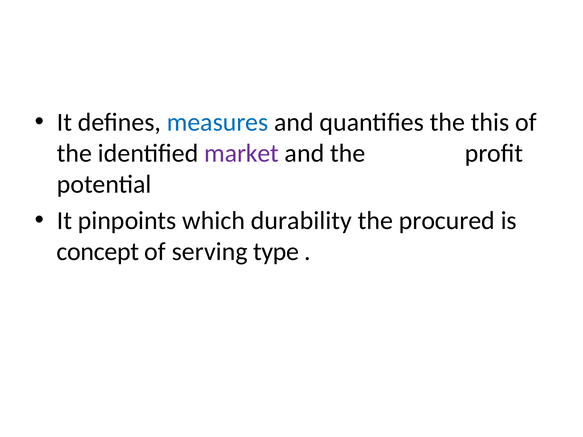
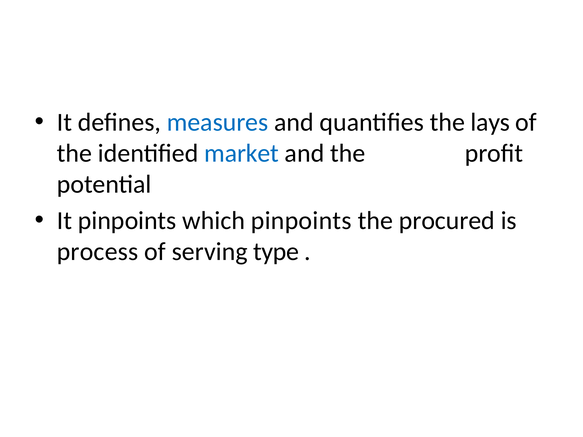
this: this -> lays
market colour: purple -> blue
which durability: durability -> pinpoints
concept: concept -> process
